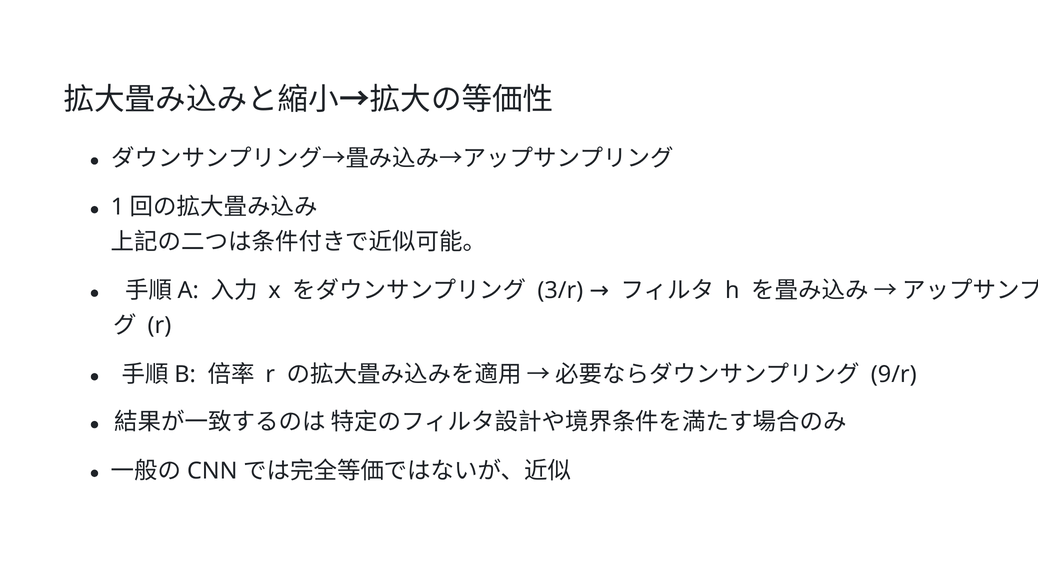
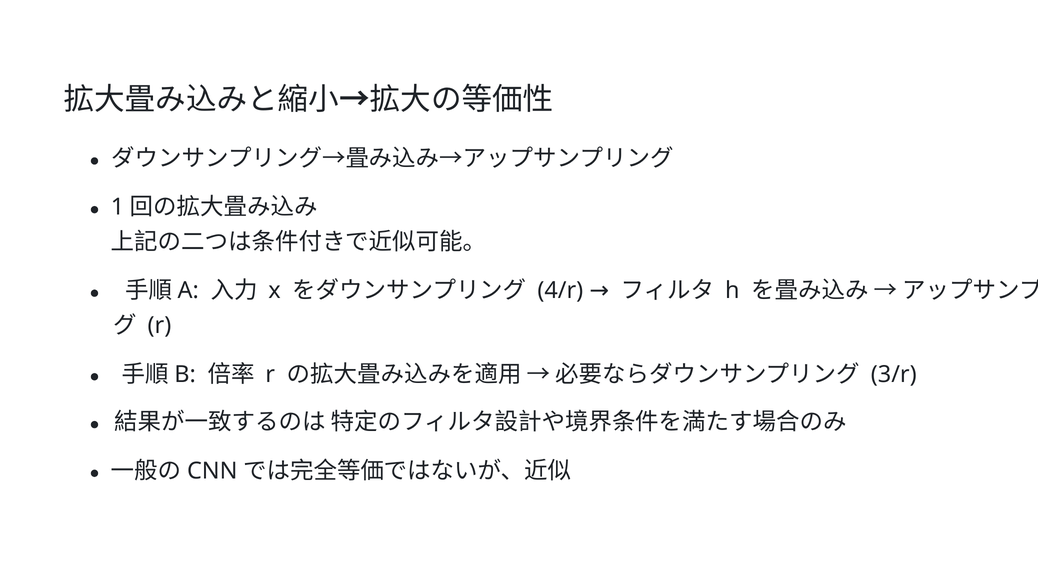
3/r: 3/r -> 4/r
9/r: 9/r -> 3/r
